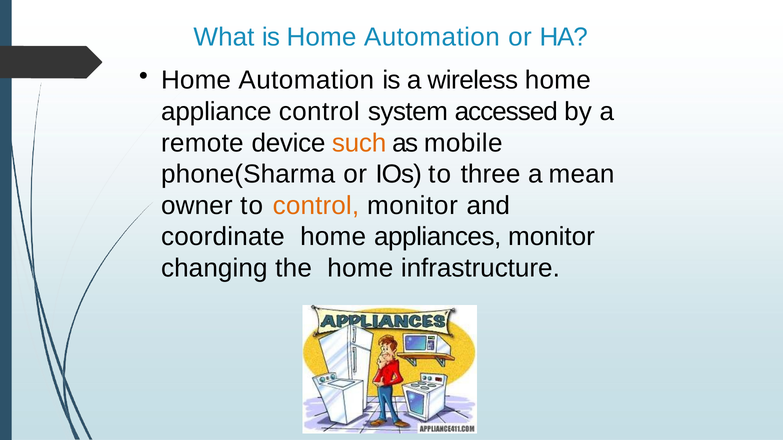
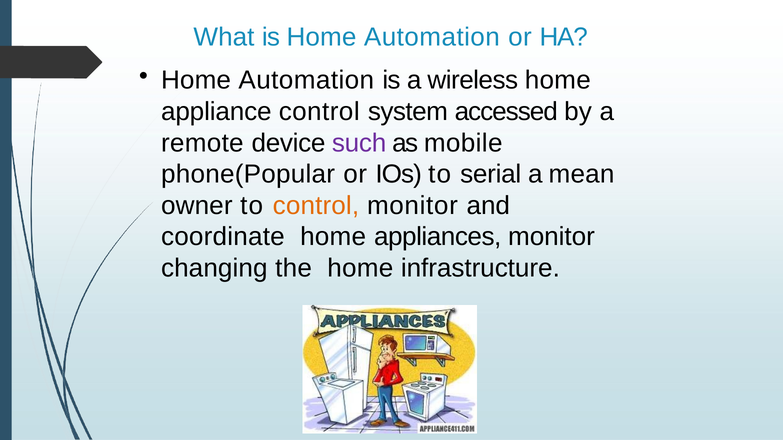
such colour: orange -> purple
phone(Sharma: phone(Sharma -> phone(Popular
three: three -> serial
